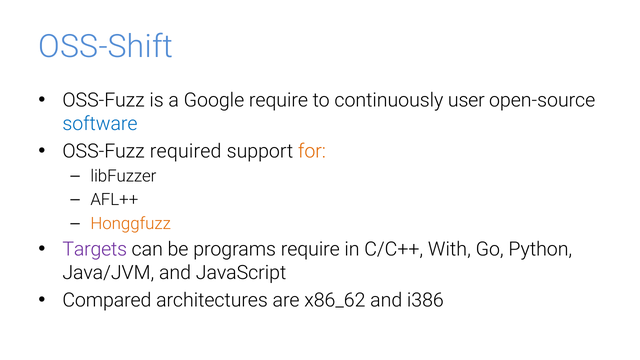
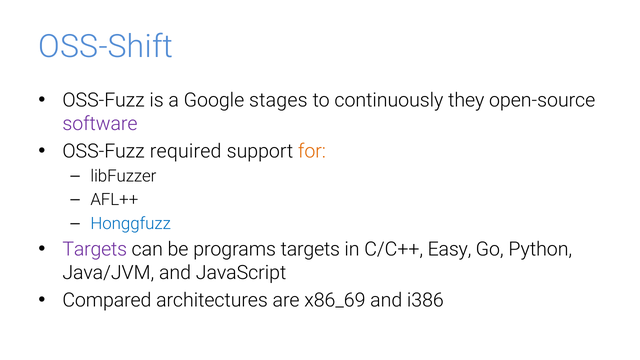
Google require: require -> stages
user: user -> they
software colour: blue -> purple
Honggfuzz colour: orange -> blue
programs require: require -> targets
With: With -> Easy
x86_62: x86_62 -> x86_69
